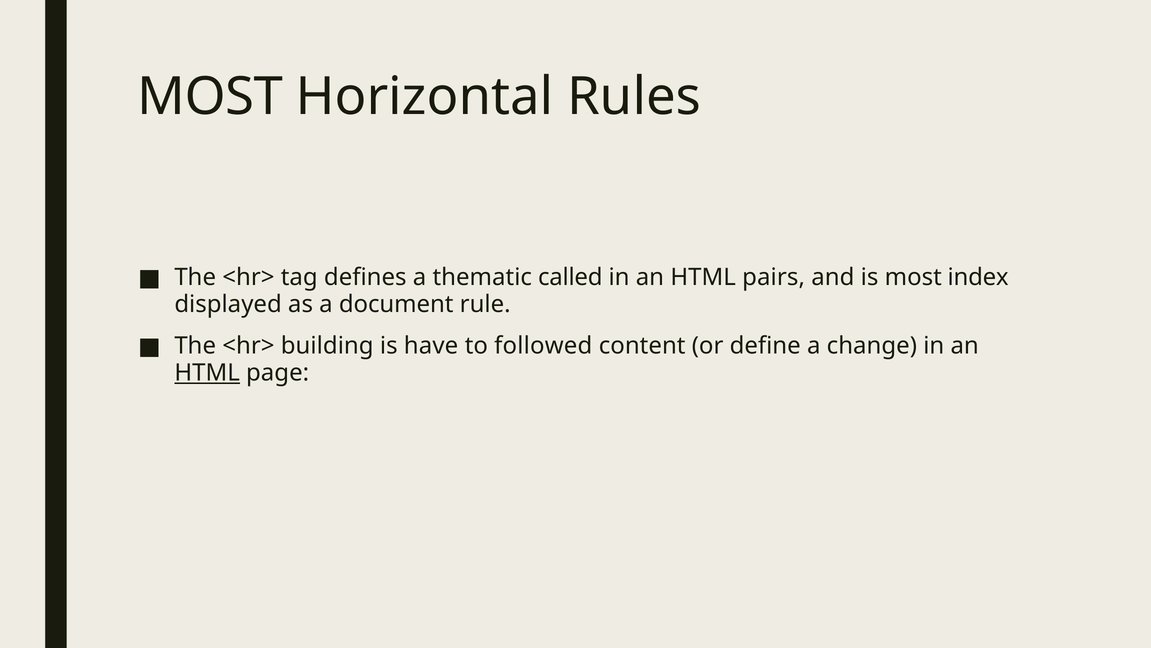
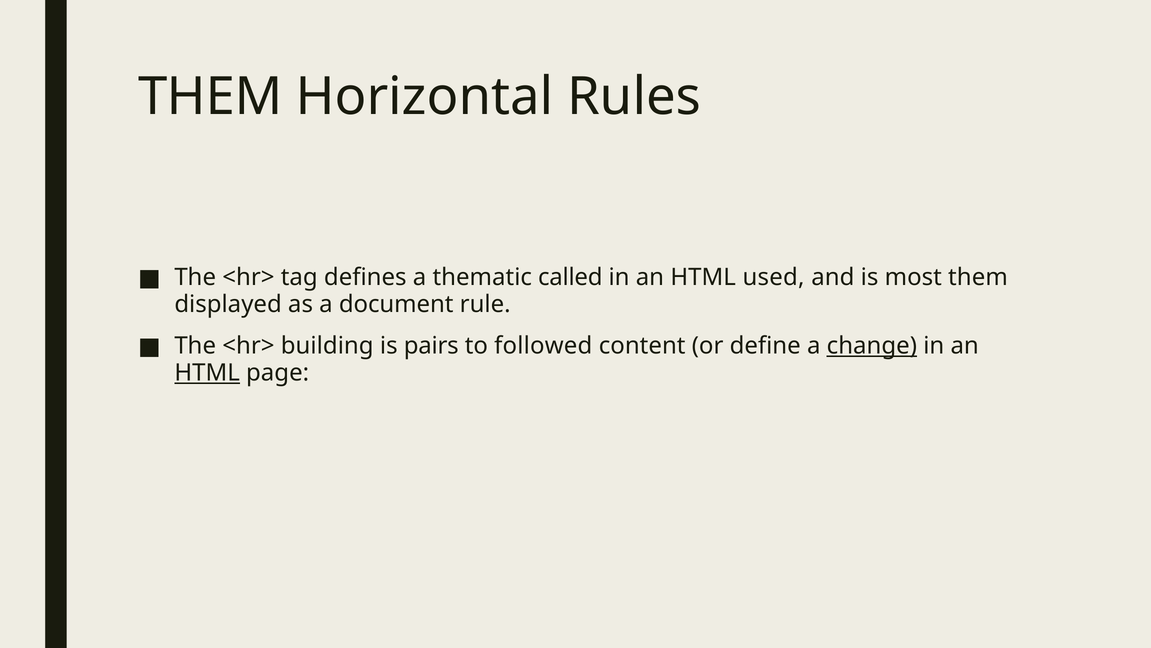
MOST at (210, 97): MOST -> THEM
pairs: pairs -> used
most index: index -> them
have: have -> pairs
change underline: none -> present
